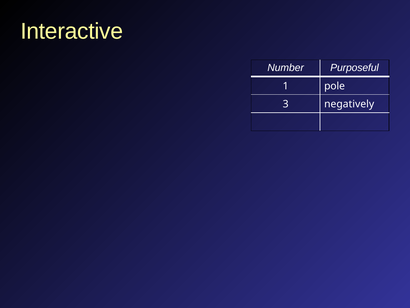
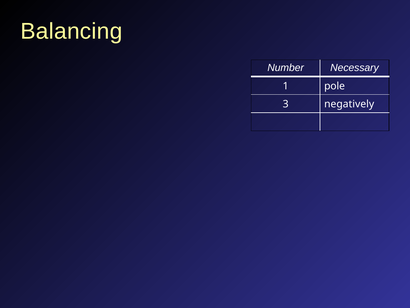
Interactive: Interactive -> Balancing
Purposeful: Purposeful -> Necessary
